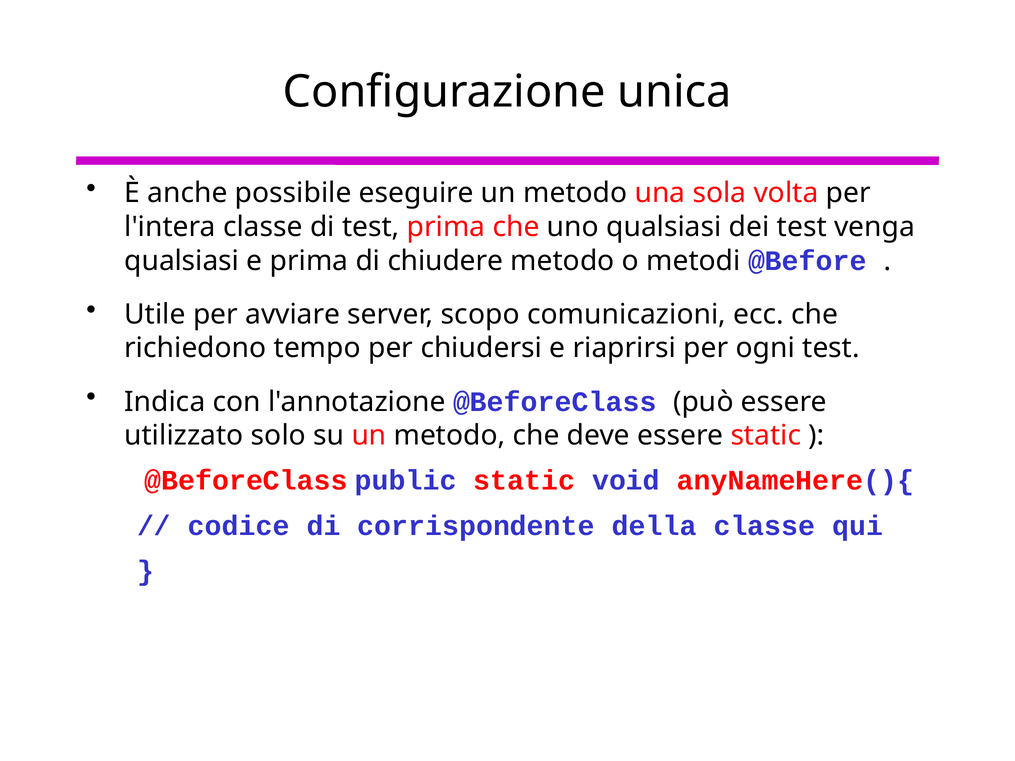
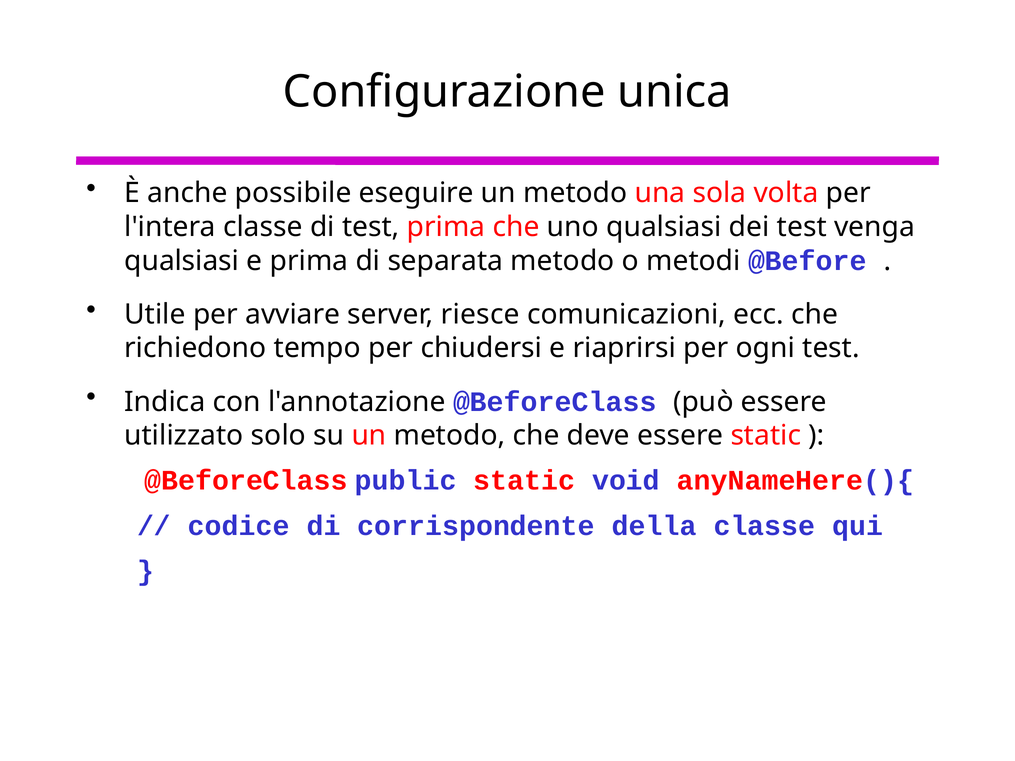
chiudere: chiudere -> separata
scopo: scopo -> riesce
